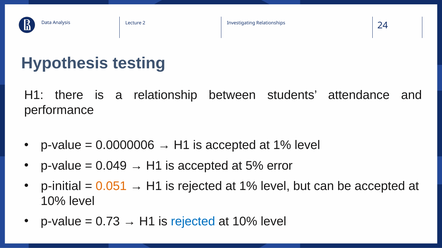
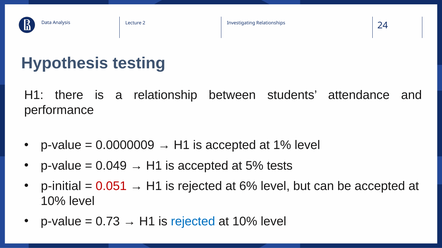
0.0000006: 0.0000006 -> 0.0000009
error: error -> tests
0.051 colour: orange -> red
rejected at 1%: 1% -> 6%
